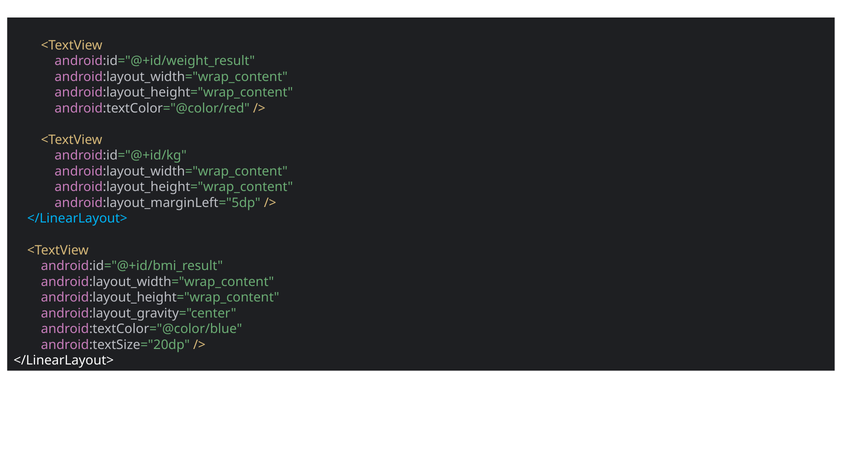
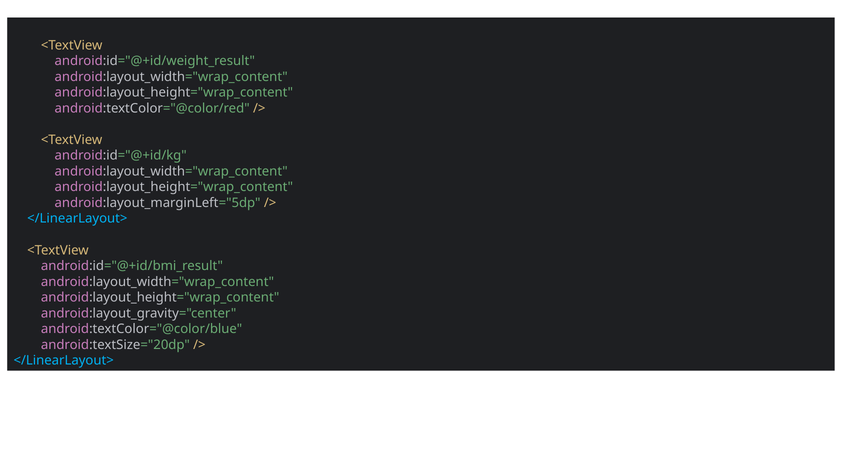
</LinearLayout> at (64, 361) colour: white -> light blue
